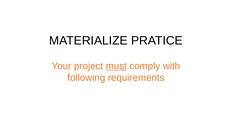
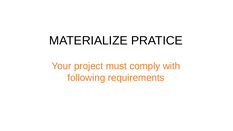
must underline: present -> none
